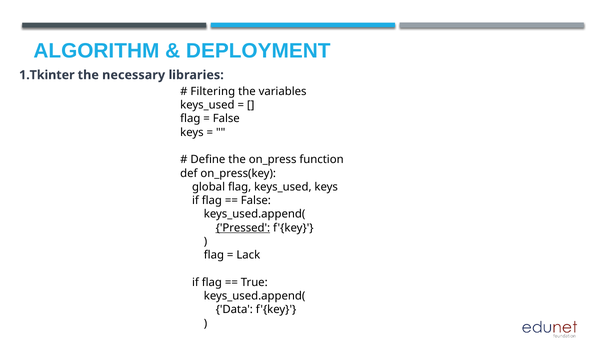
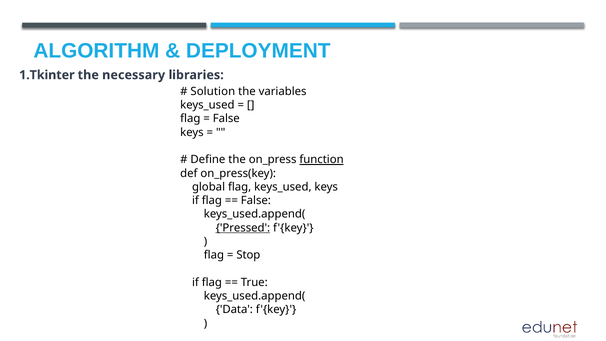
Filtering: Filtering -> Solution
function underline: none -> present
Lack: Lack -> Stop
